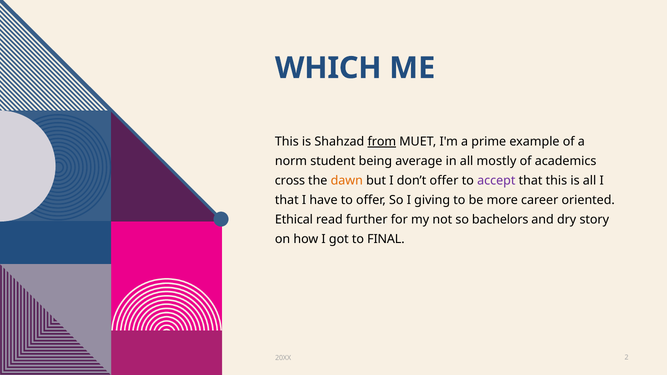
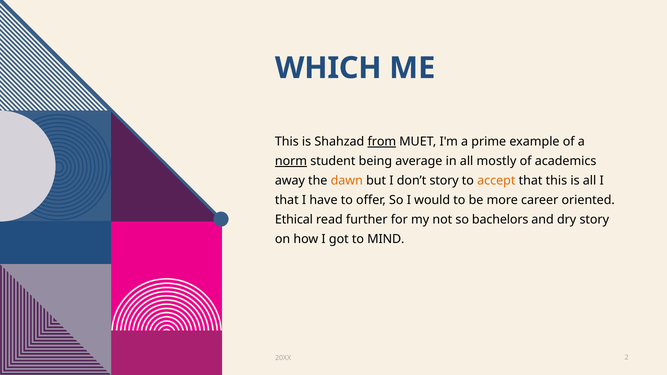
norm underline: none -> present
cross: cross -> away
don’t offer: offer -> story
accept colour: purple -> orange
giving: giving -> would
FINAL: FINAL -> MIND
